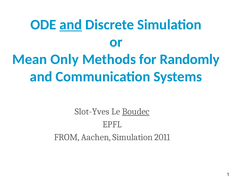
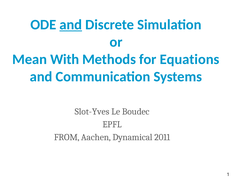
Only: Only -> With
Randomly: Randomly -> Equations
Boudec underline: present -> none
Aachen Simulation: Simulation -> Dynamical
